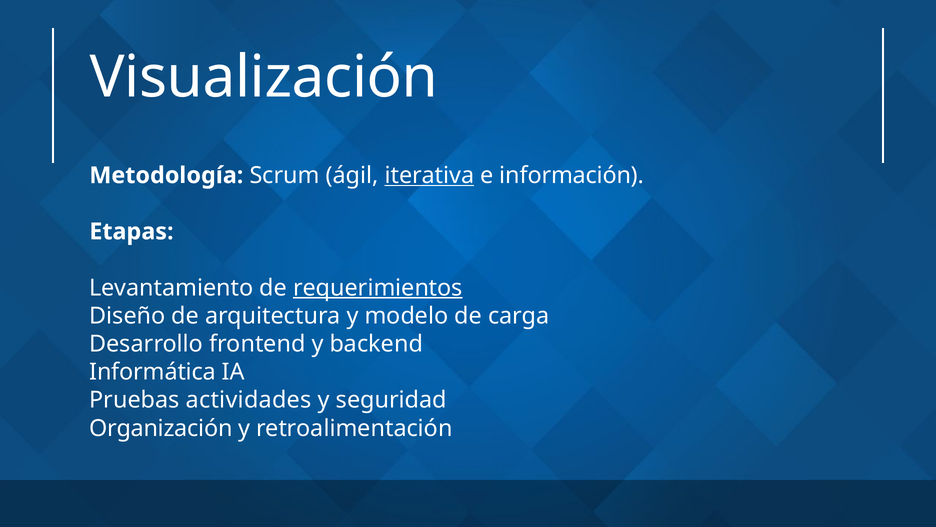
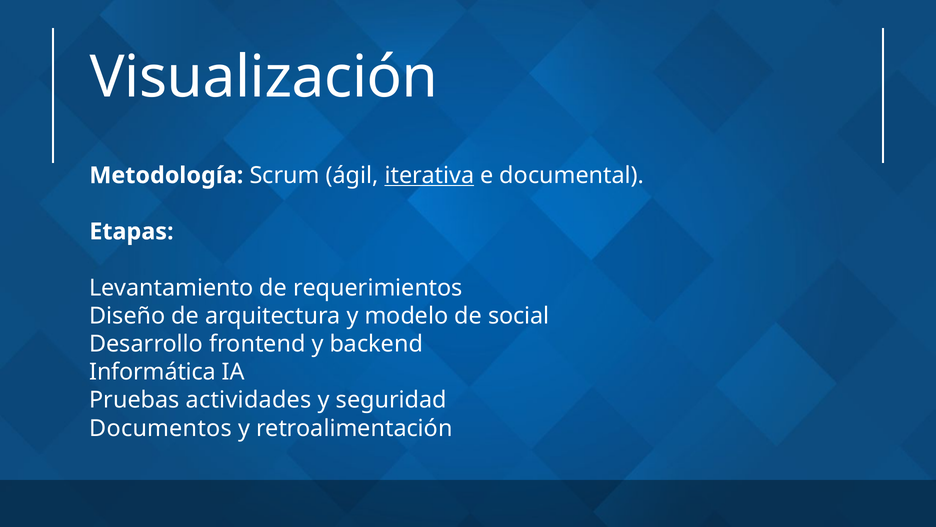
información: información -> documental
requerimientos underline: present -> none
carga: carga -> social
Organización: Organización -> Documentos
